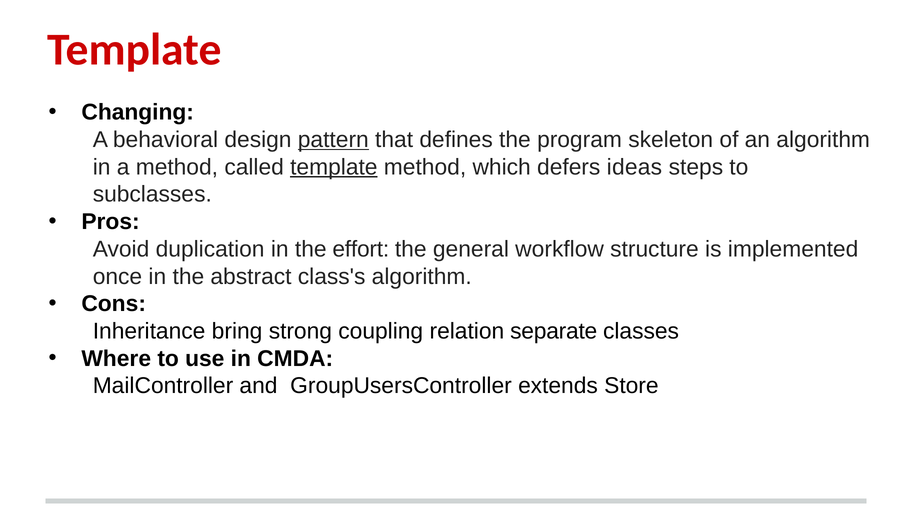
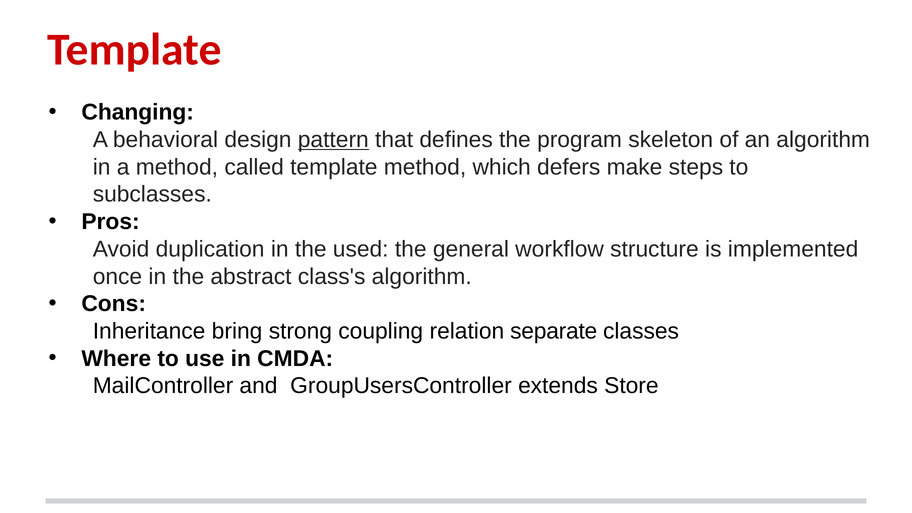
template at (334, 167) underline: present -> none
ideas: ideas -> make
effort: effort -> used
